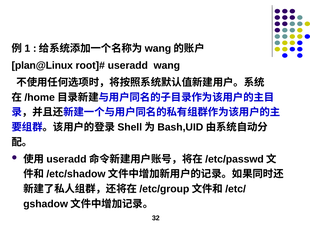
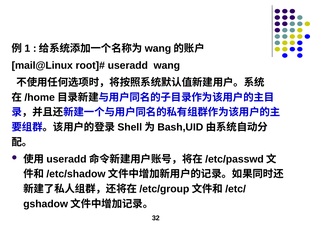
plan@Linux: plan@Linux -> mail@Linux
